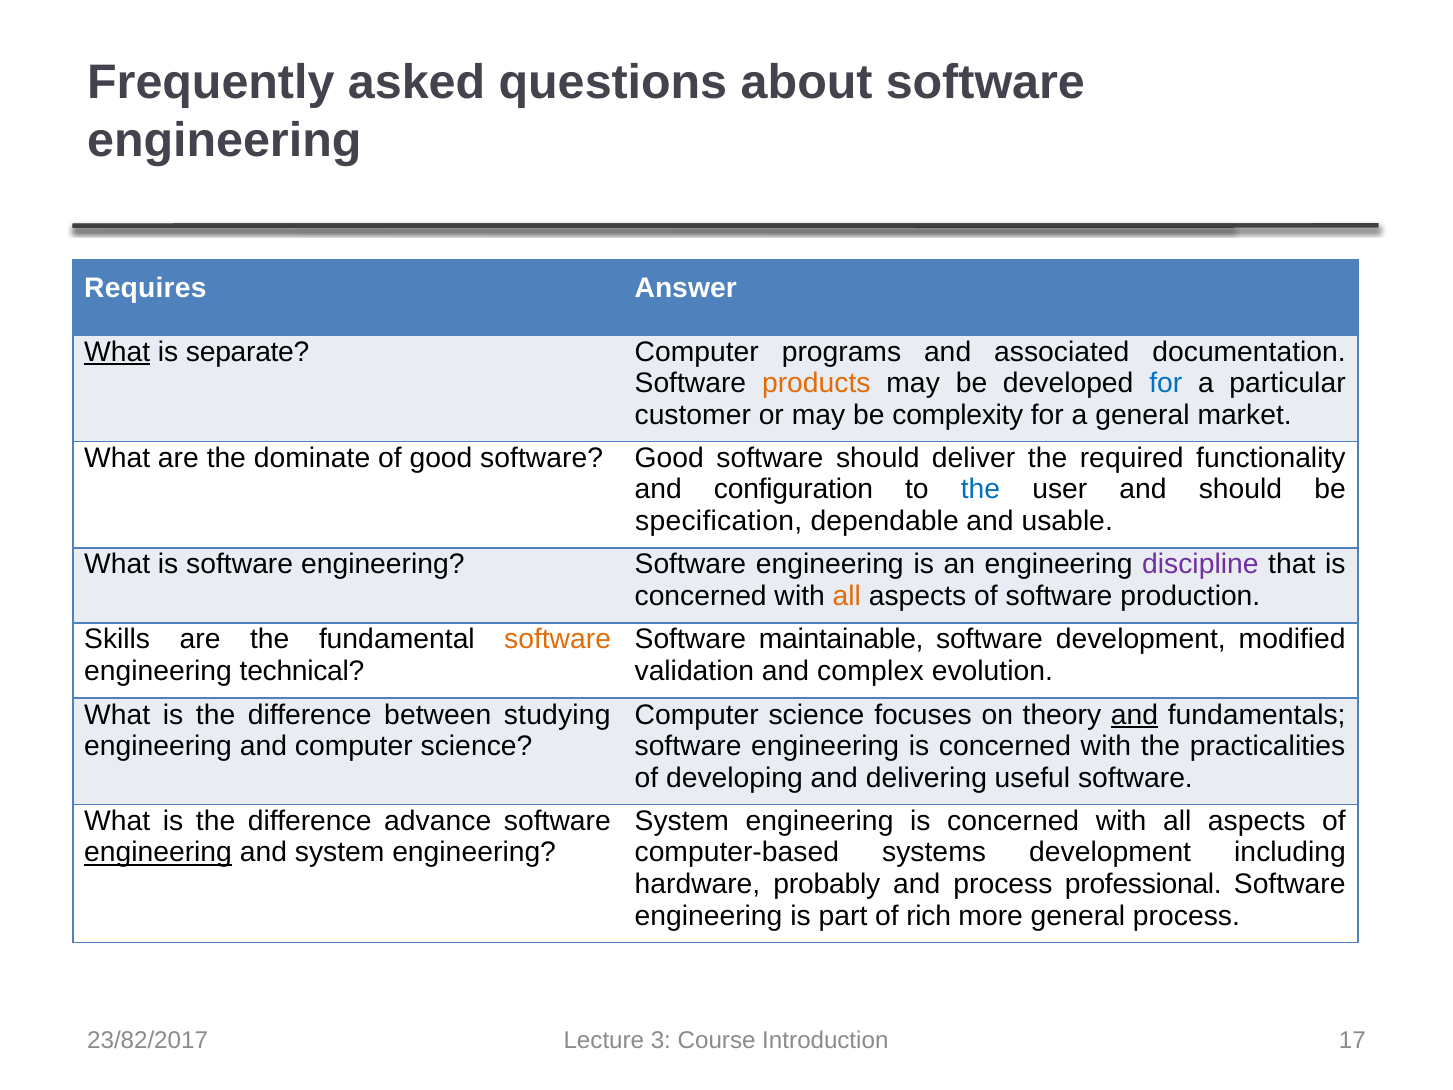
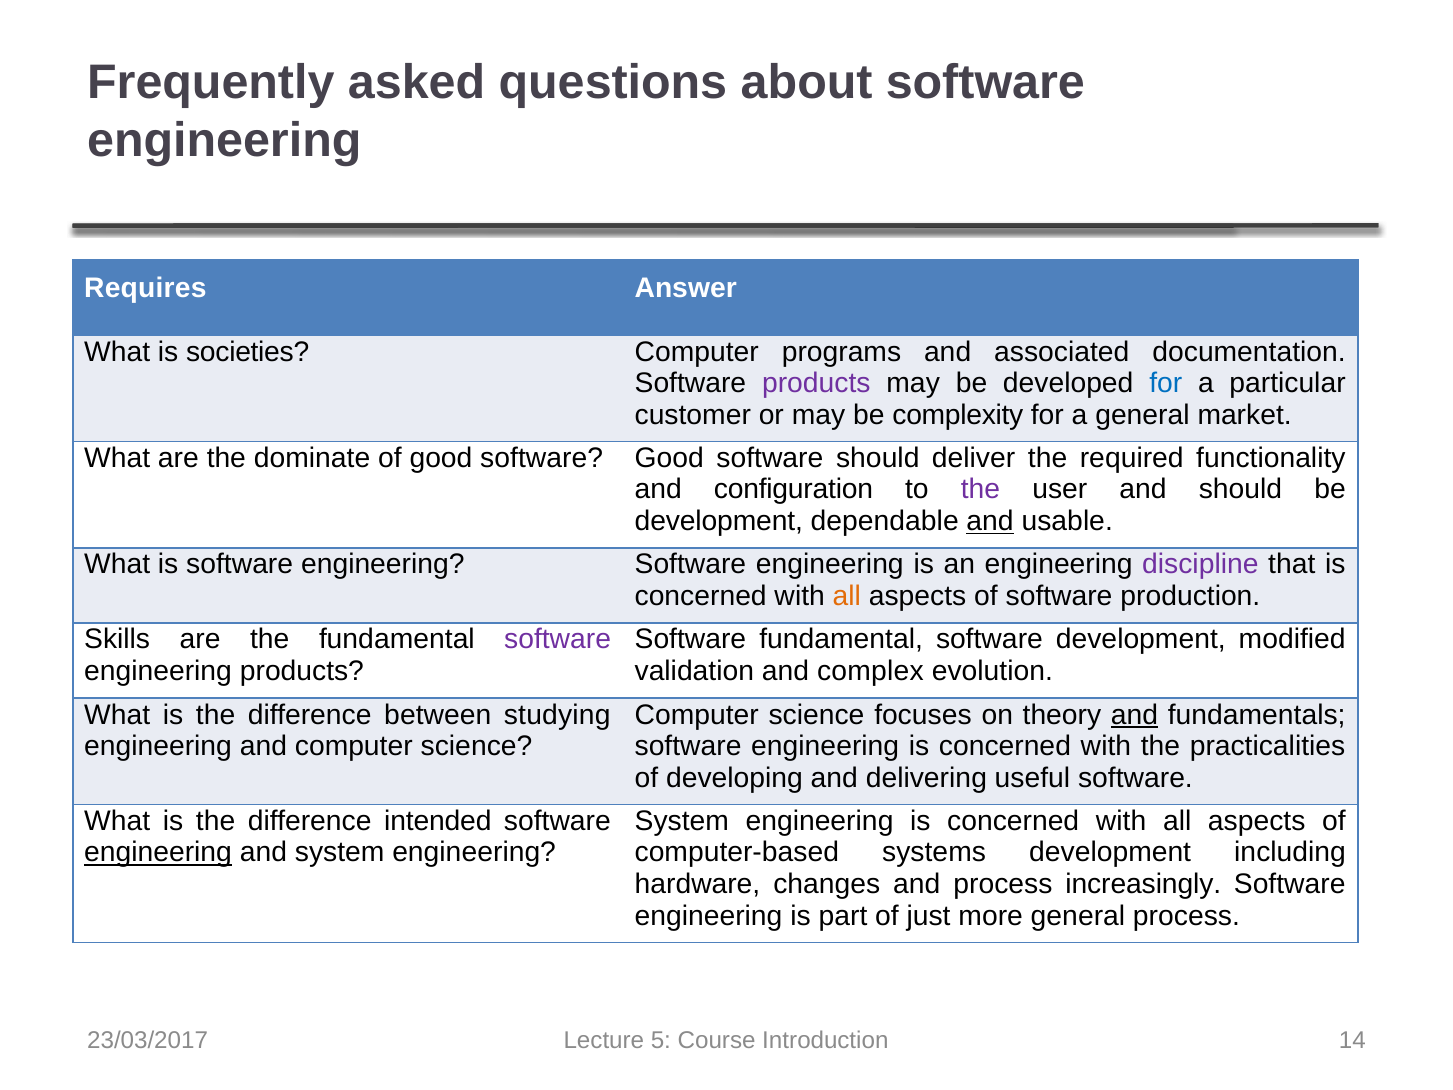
What at (117, 352) underline: present -> none
separate: separate -> societies
products at (816, 383) colour: orange -> purple
the at (980, 490) colour: blue -> purple
specification at (719, 521): specification -> development
and at (990, 521) underline: none -> present
software at (558, 639) colour: orange -> purple
Software maintainable: maintainable -> fundamental
engineering technical: technical -> products
advance: advance -> intended
probably: probably -> changes
professional: professional -> increasingly
rich: rich -> just
23/82/2017: 23/82/2017 -> 23/03/2017
3: 3 -> 5
17: 17 -> 14
